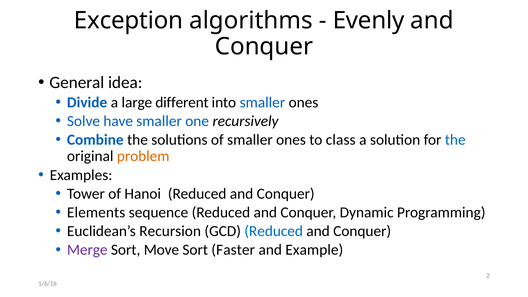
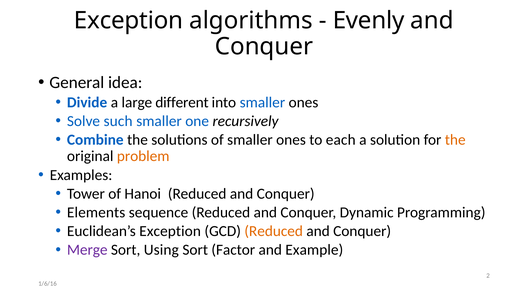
have: have -> such
class: class -> each
the at (455, 140) colour: blue -> orange
Euclidean’s Recursion: Recursion -> Exception
Reduced at (274, 231) colour: blue -> orange
Move: Move -> Using
Faster: Faster -> Factor
